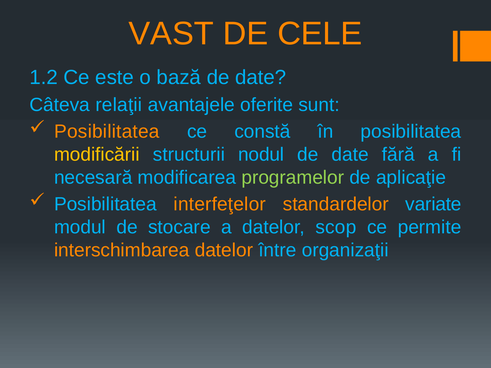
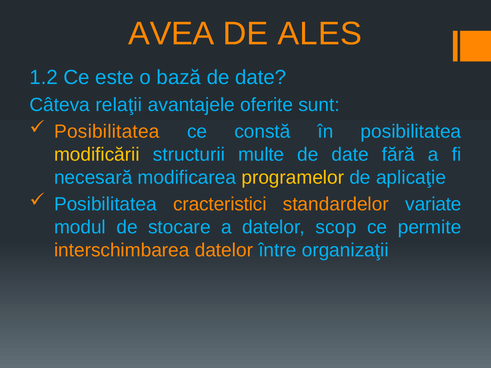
VAST: VAST -> AVEA
CELE: CELE -> ALES
nodul: nodul -> multe
programelor colour: light green -> yellow
interfeţelor: interfeţelor -> cracteristici
